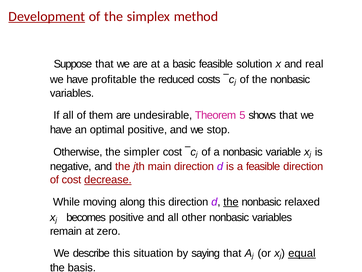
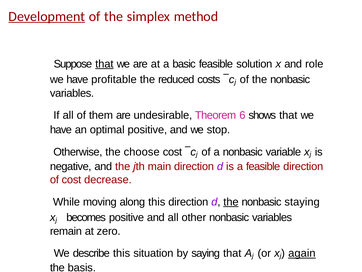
that at (104, 64) underline: none -> present
real: real -> role
5: 5 -> 6
simpler: simpler -> choose
decrease underline: present -> none
relaxed: relaxed -> staying
equal: equal -> again
